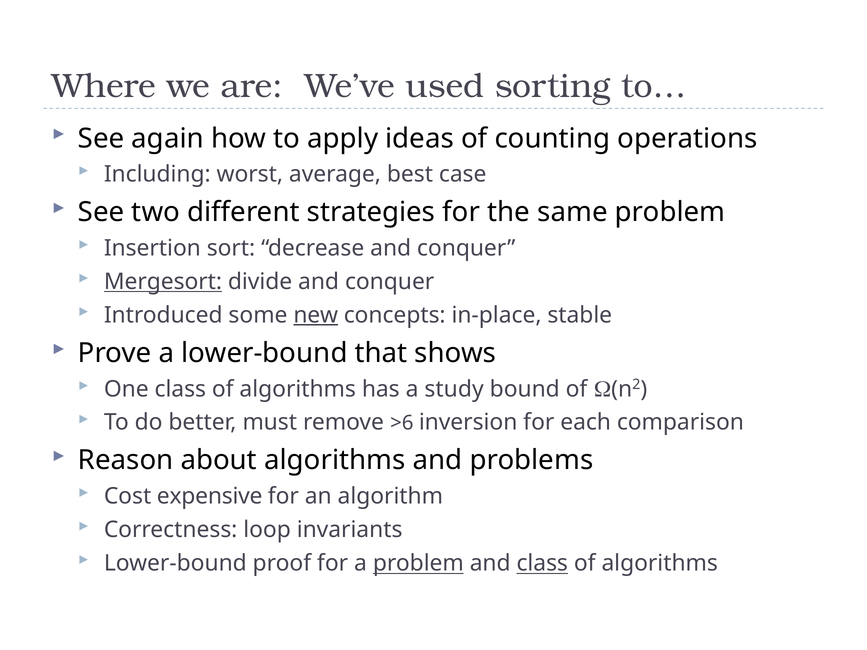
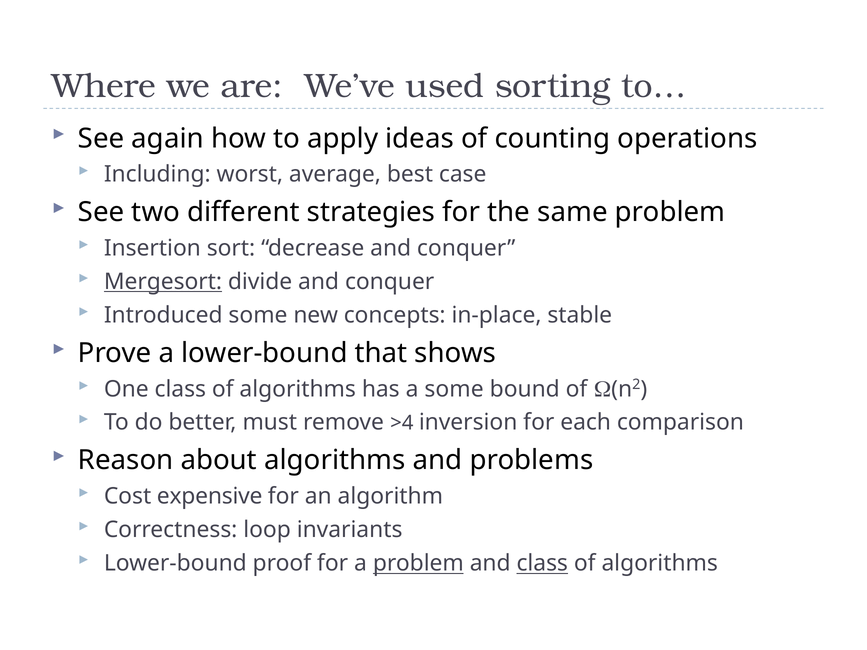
new underline: present -> none
a study: study -> some
>6: >6 -> >4
